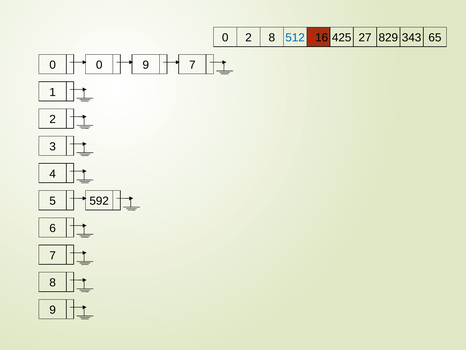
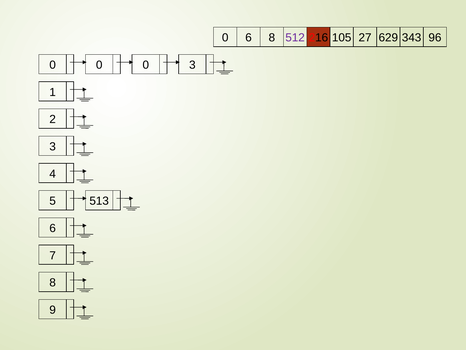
0 2: 2 -> 6
512 colour: blue -> purple
425: 425 -> 105
829: 829 -> 629
65: 65 -> 96
0 9: 9 -> 0
0 7: 7 -> 3
592: 592 -> 513
